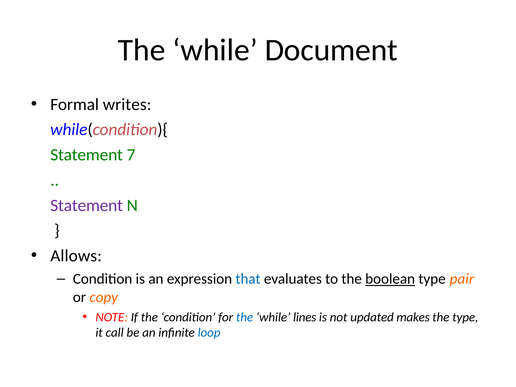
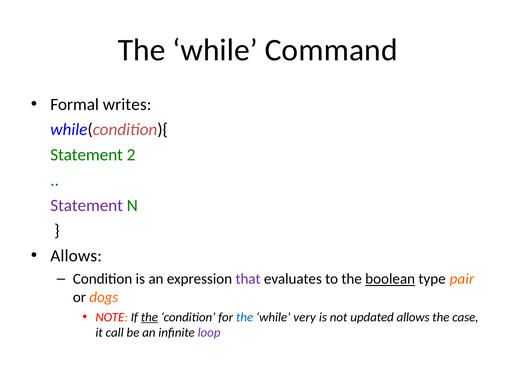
Document: Document -> Command
7: 7 -> 2
that colour: blue -> purple
copy: copy -> dogs
the at (149, 317) underline: none -> present
lines: lines -> very
updated makes: makes -> allows
the type: type -> case
loop colour: blue -> purple
